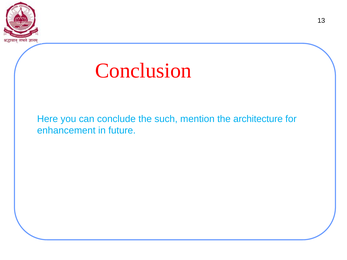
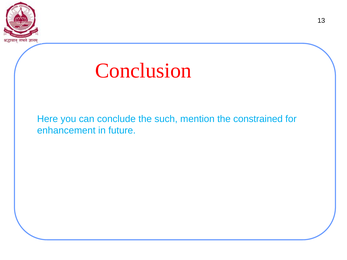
architecture: architecture -> constrained
